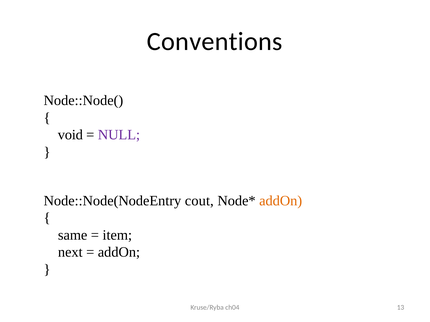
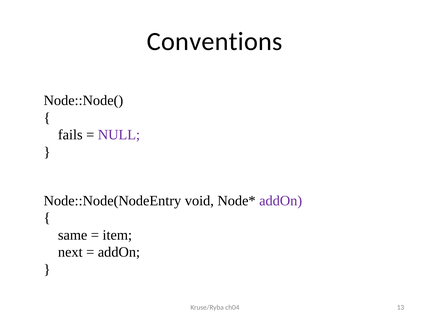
void: void -> fails
cout: cout -> void
addOn at (281, 201) colour: orange -> purple
